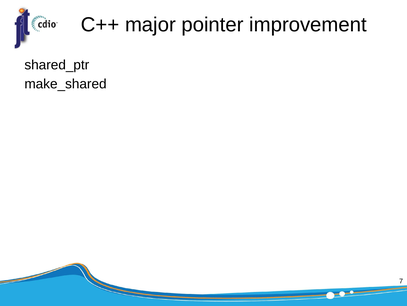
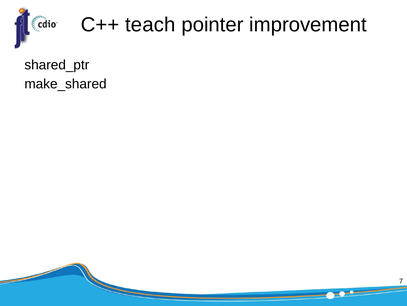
major: major -> teach
